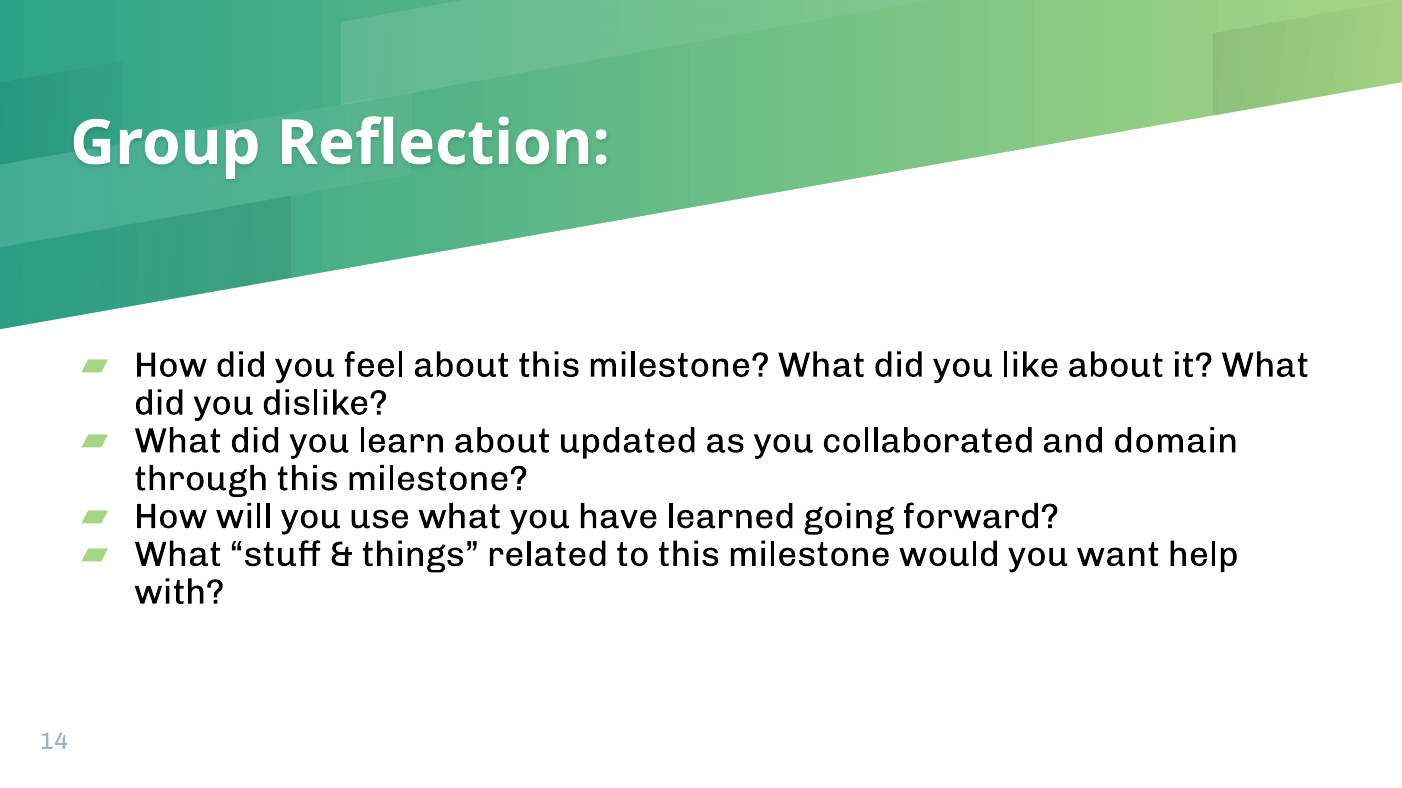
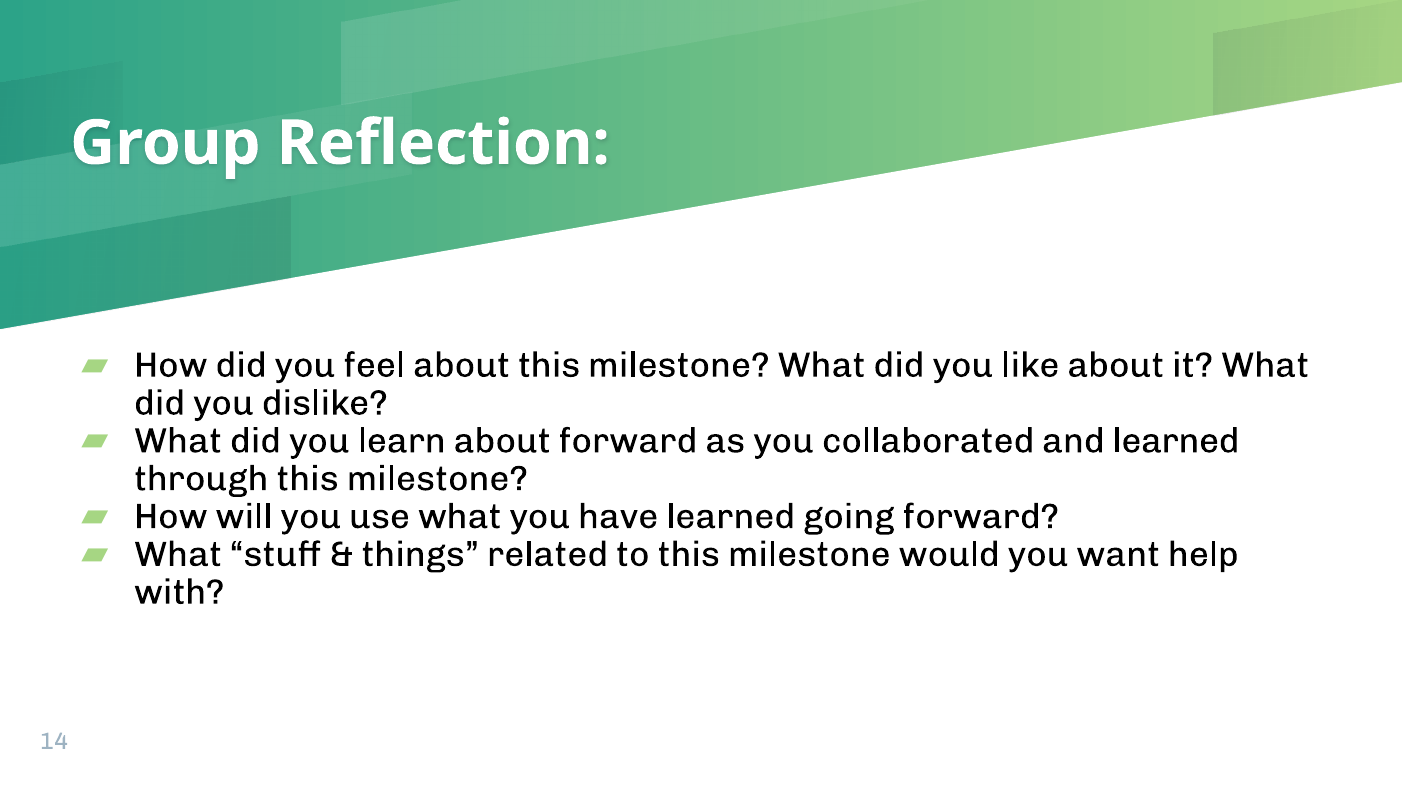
about updated: updated -> forward
and domain: domain -> learned
